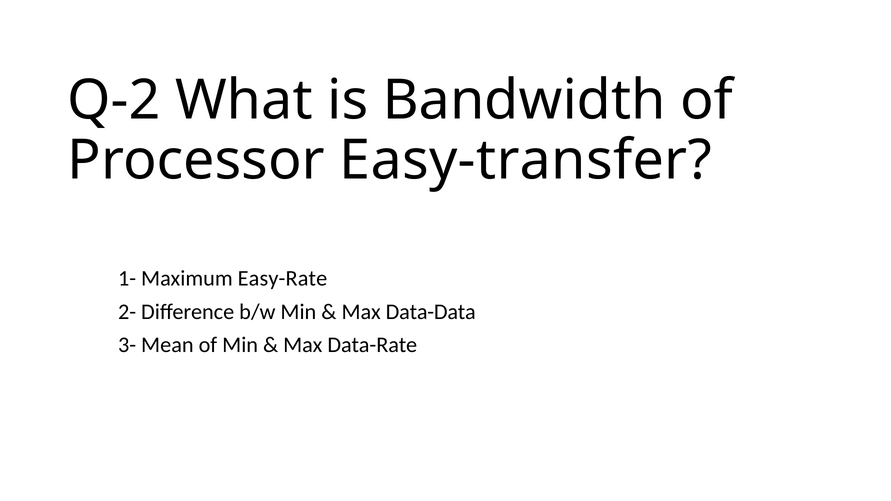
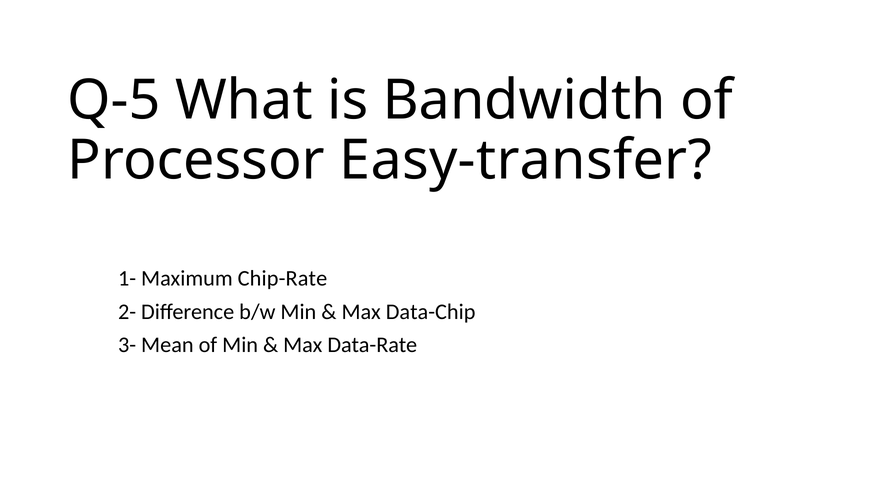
Q-2: Q-2 -> Q-5
Easy-Rate: Easy-Rate -> Chip-Rate
Data-Data: Data-Data -> Data-Chip
